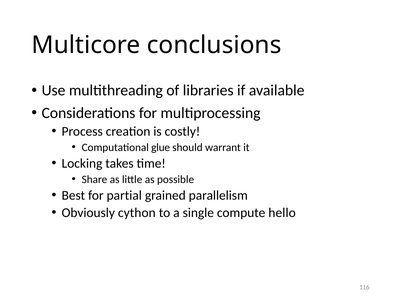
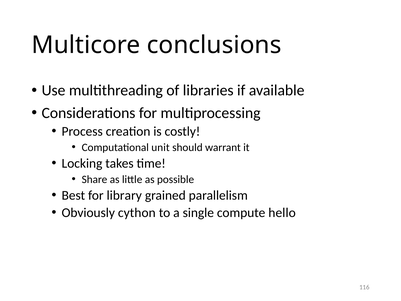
glue: glue -> unit
partial: partial -> library
